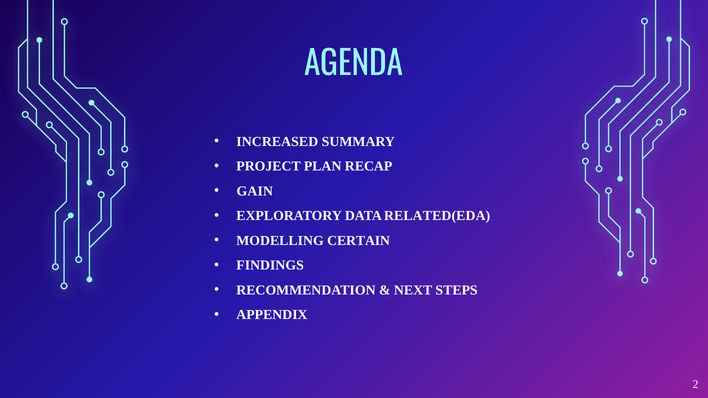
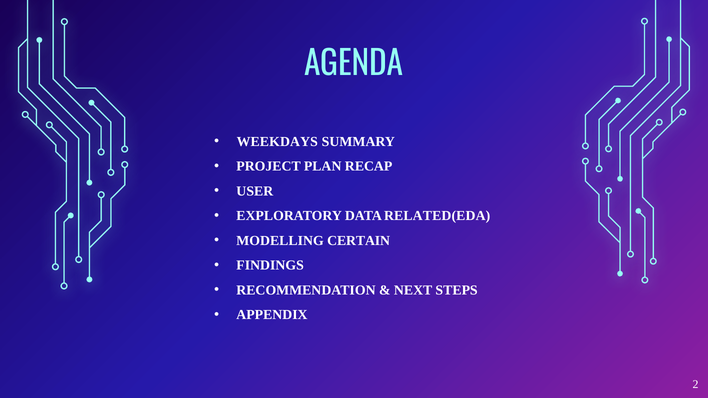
INCREASED: INCREASED -> WEEKDAYS
GAIN: GAIN -> USER
